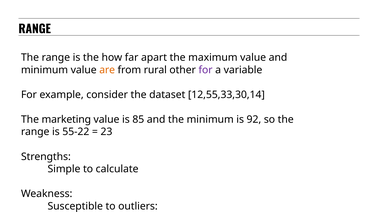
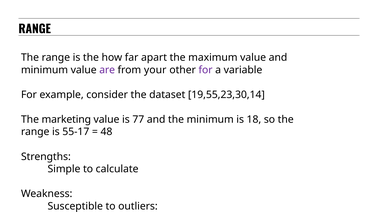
are colour: orange -> purple
rural: rural -> your
12,55,33,30,14: 12,55,33,30,14 -> 19,55,23,30,14
85: 85 -> 77
92: 92 -> 18
55-22: 55-22 -> 55-17
23: 23 -> 48
